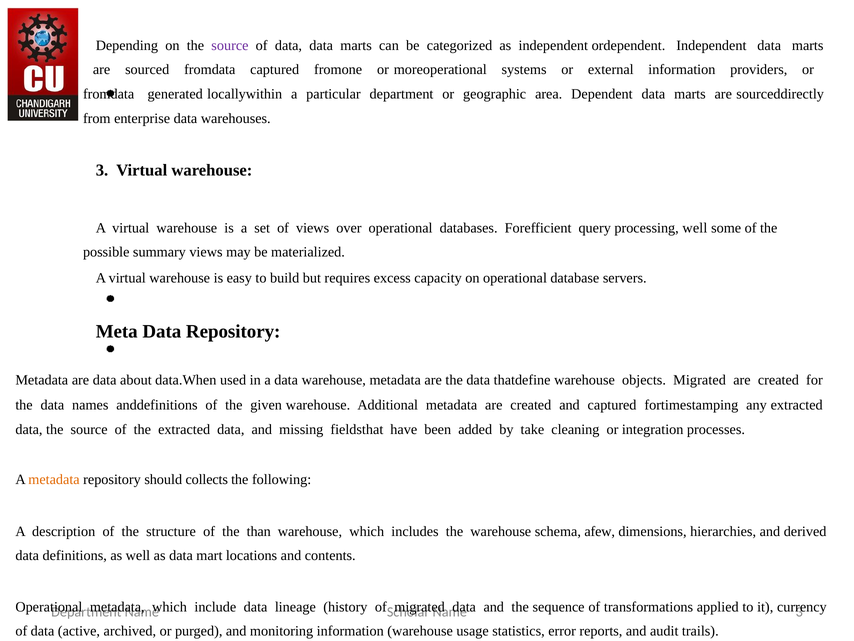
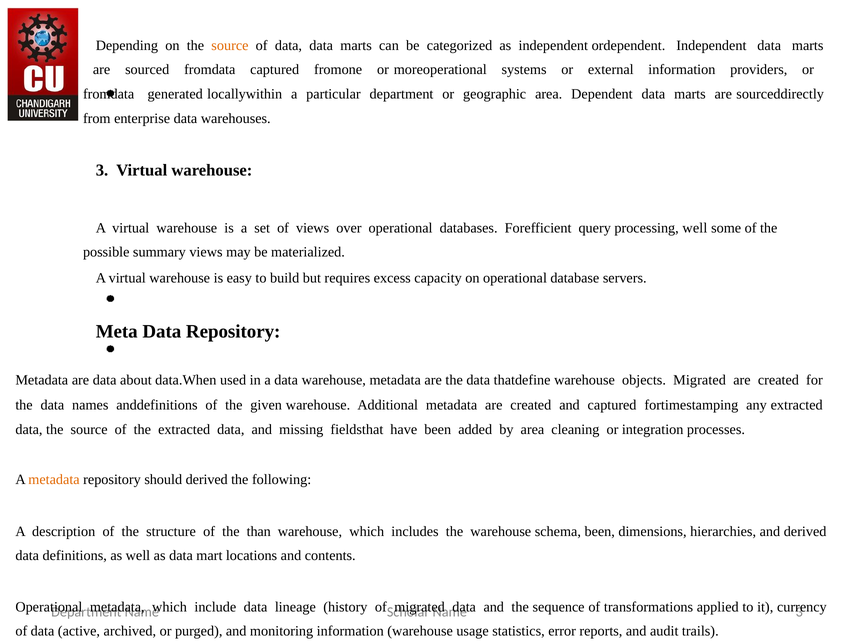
source at (230, 45) colour: purple -> orange
by take: take -> area
should collects: collects -> derived
schema afew: afew -> been
